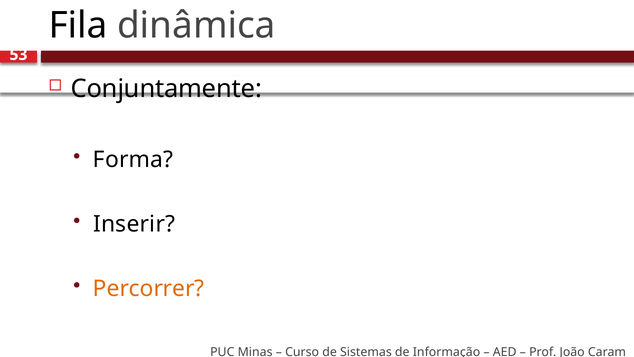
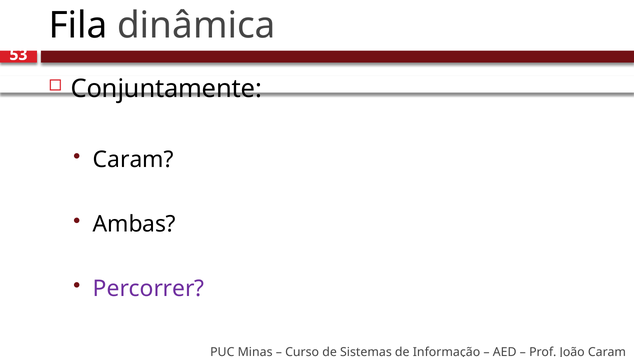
Forma at (133, 159): Forma -> Caram
Inserir: Inserir -> Ambas
Percorrer colour: orange -> purple
